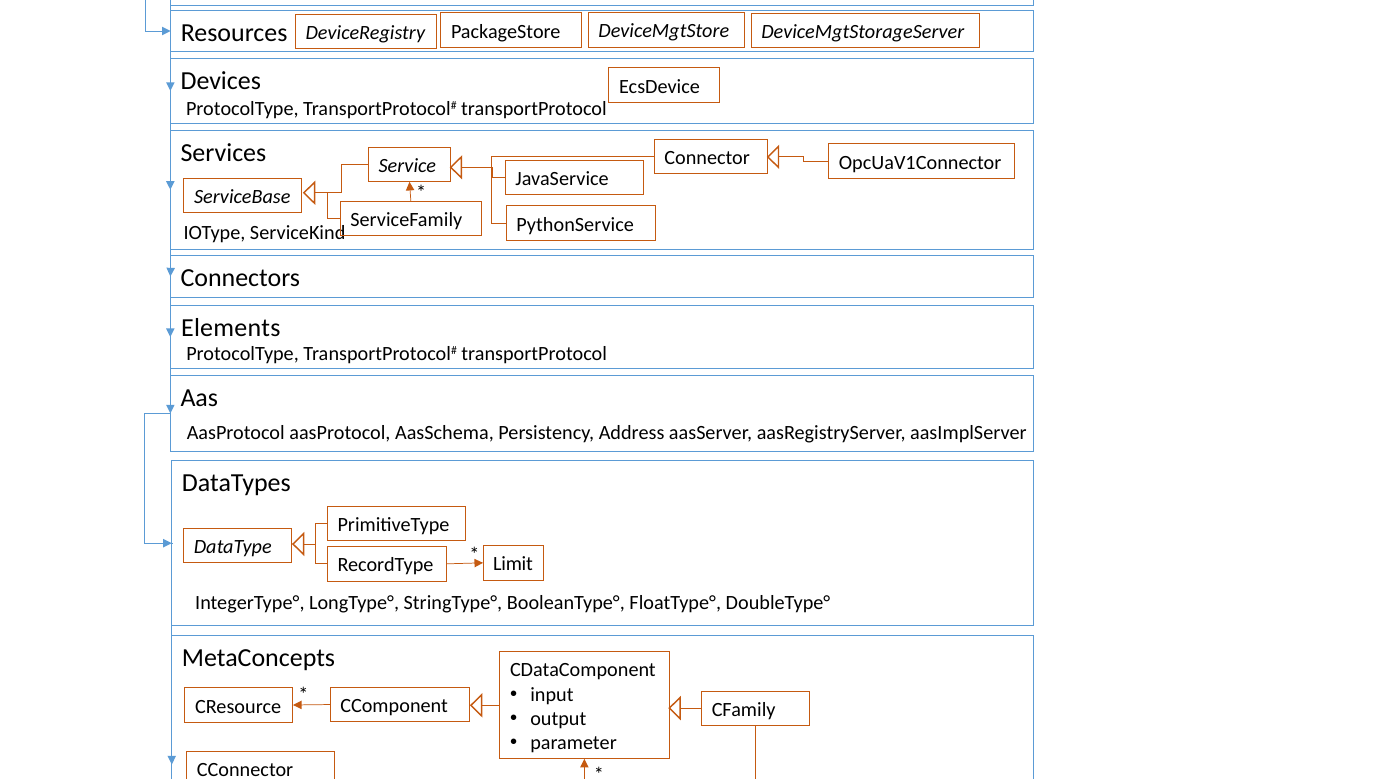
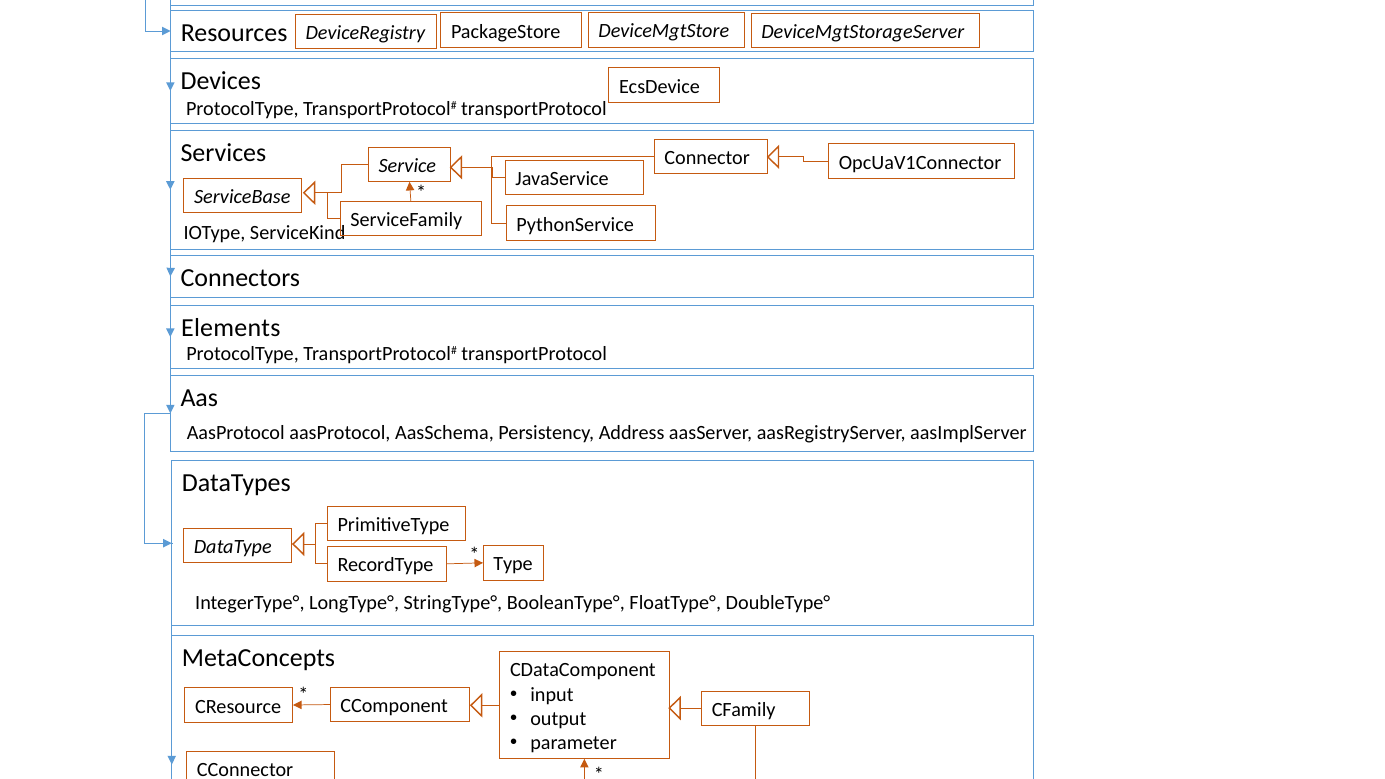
Limit: Limit -> Type
